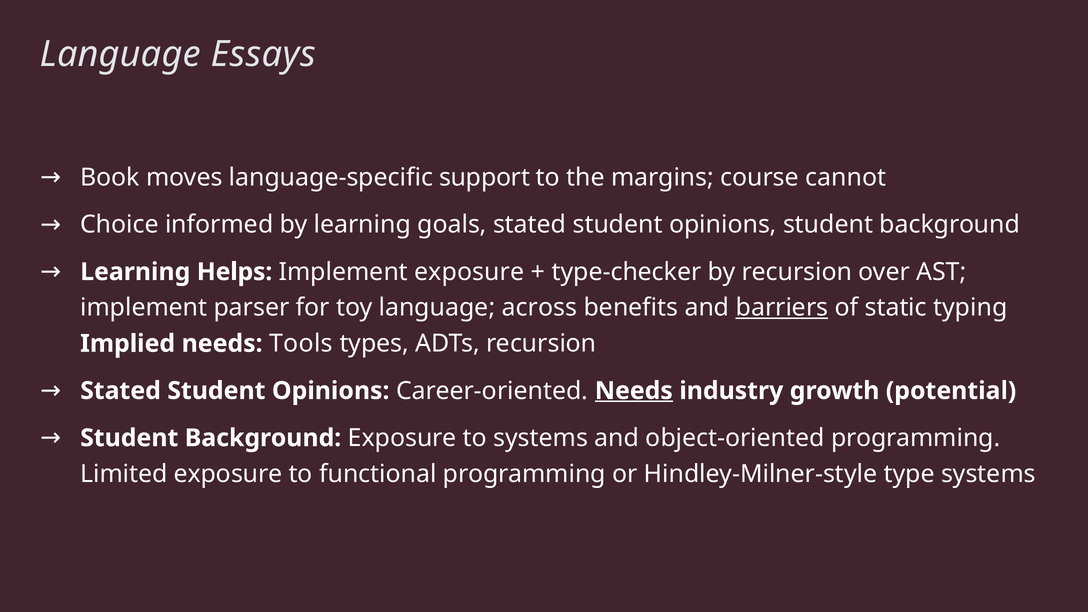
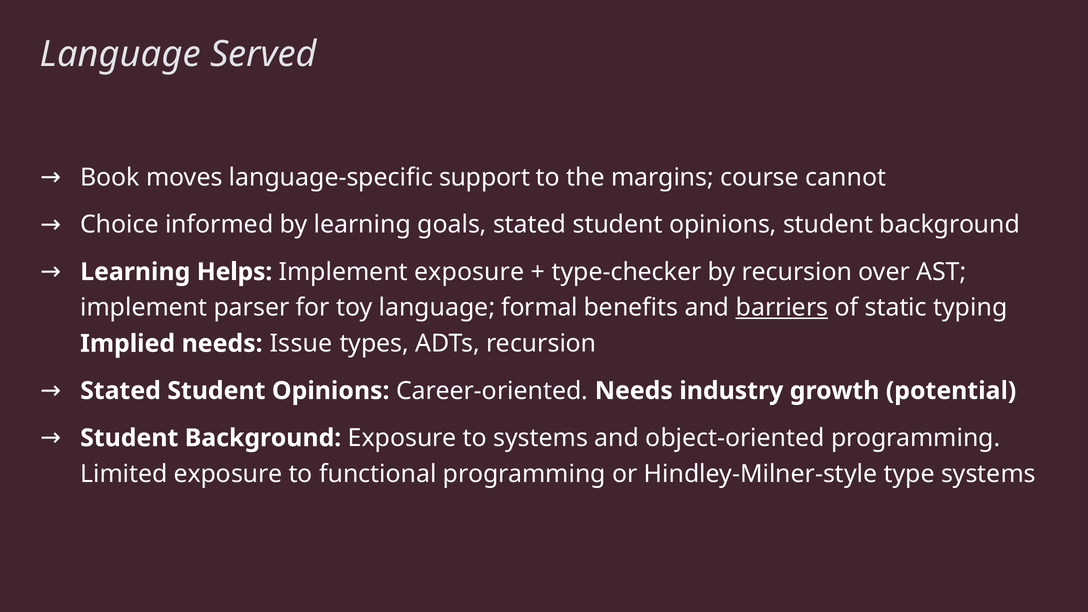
Essays: Essays -> Served
across: across -> formal
Tools: Tools -> Issue
Needs at (634, 391) underline: present -> none
